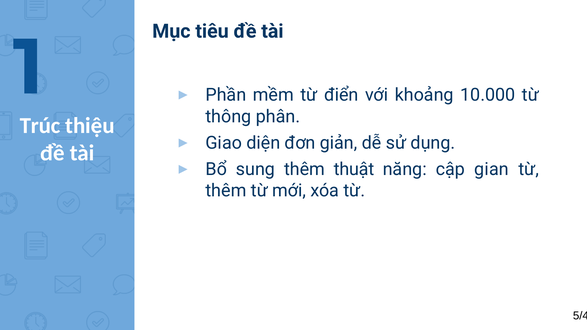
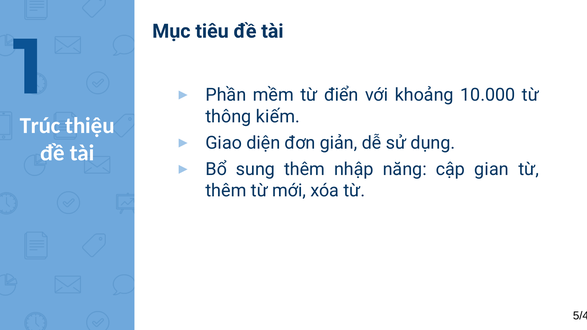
phân: phân -> kiếm
thuật: thuật -> nhập
